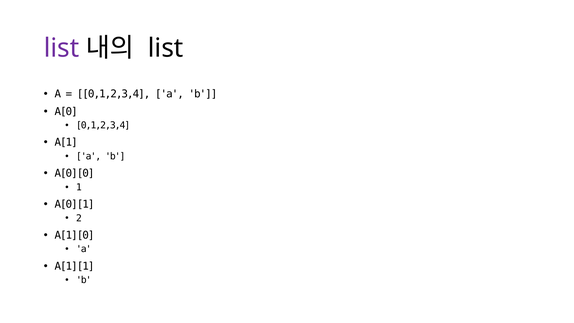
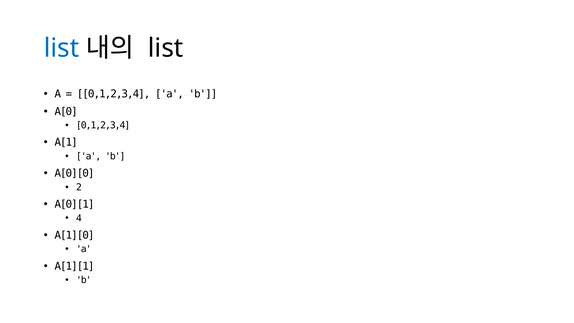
list at (62, 48) colour: purple -> blue
1: 1 -> 2
2: 2 -> 4
